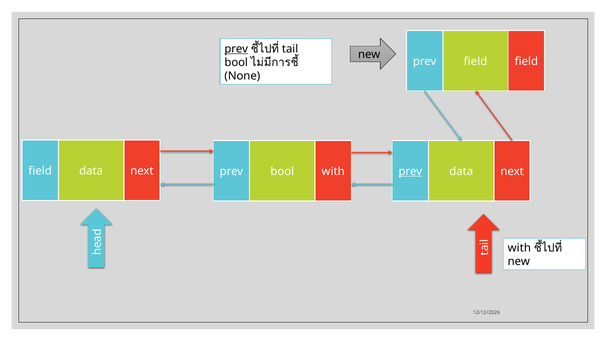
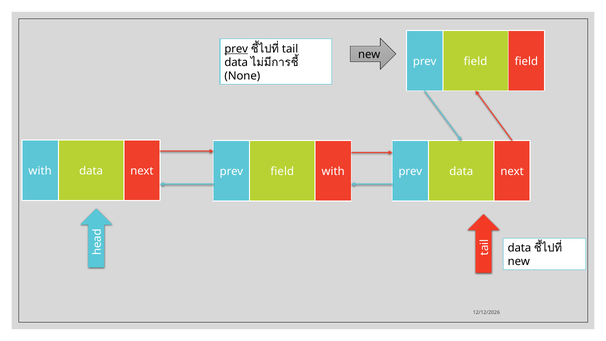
bool at (236, 62): bool -> data
field at (40, 171): field -> with
bool at (282, 171): bool -> field
prev at (410, 171) underline: present -> none
with at (519, 248): with -> data
